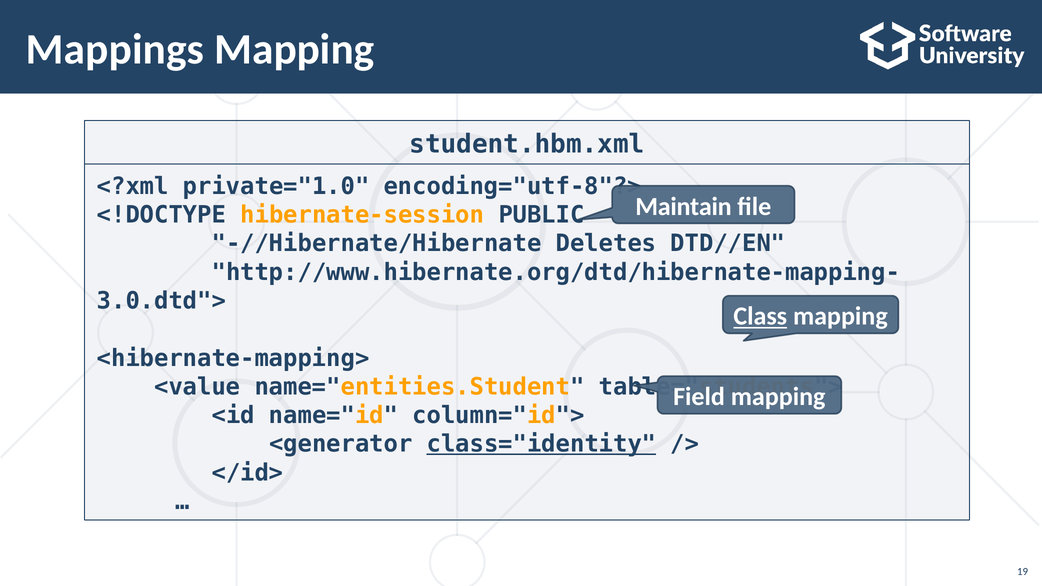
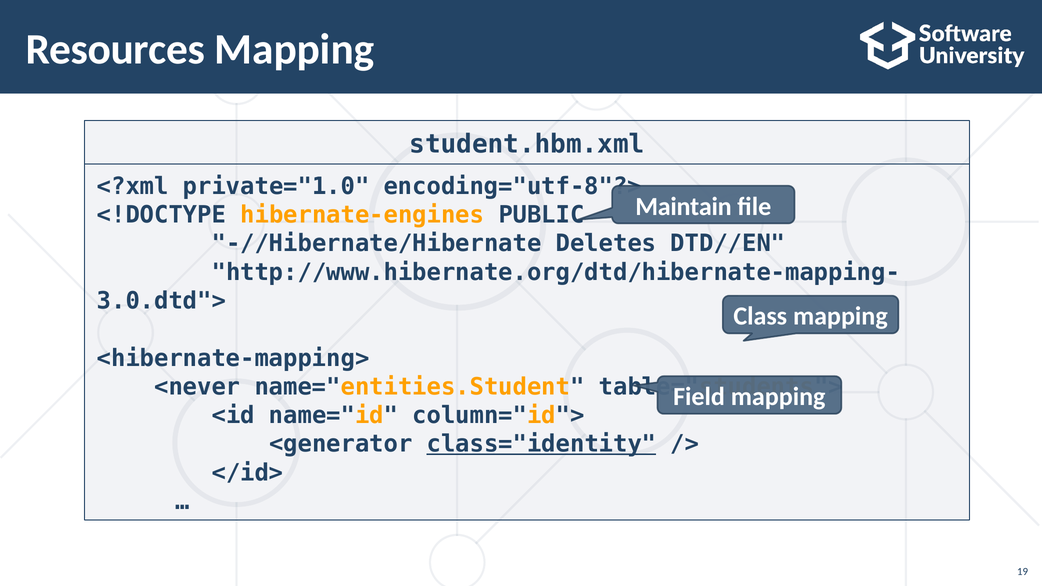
Mappings: Mappings -> Resources
hibernate-session: hibernate-session -> hibernate-engines
Class underline: present -> none
<value: <value -> <never
